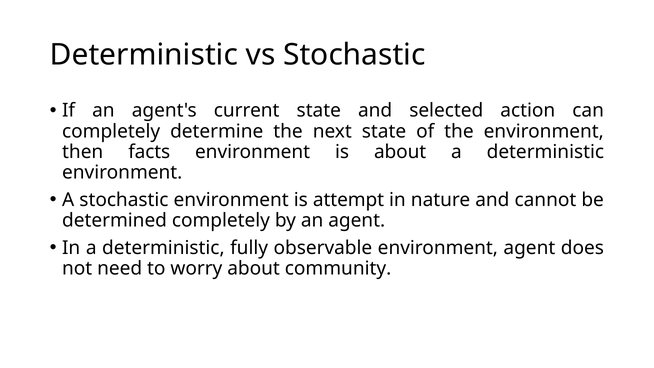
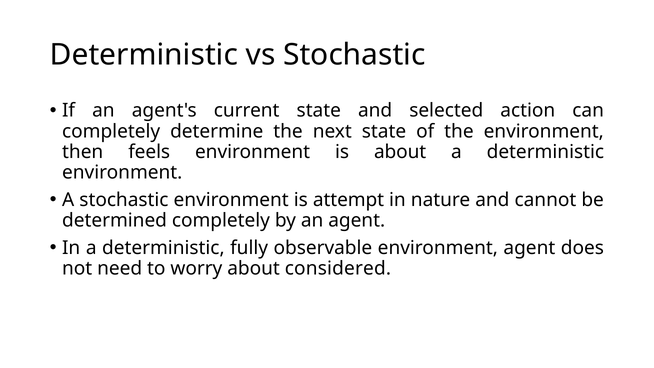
facts: facts -> feels
community: community -> considered
